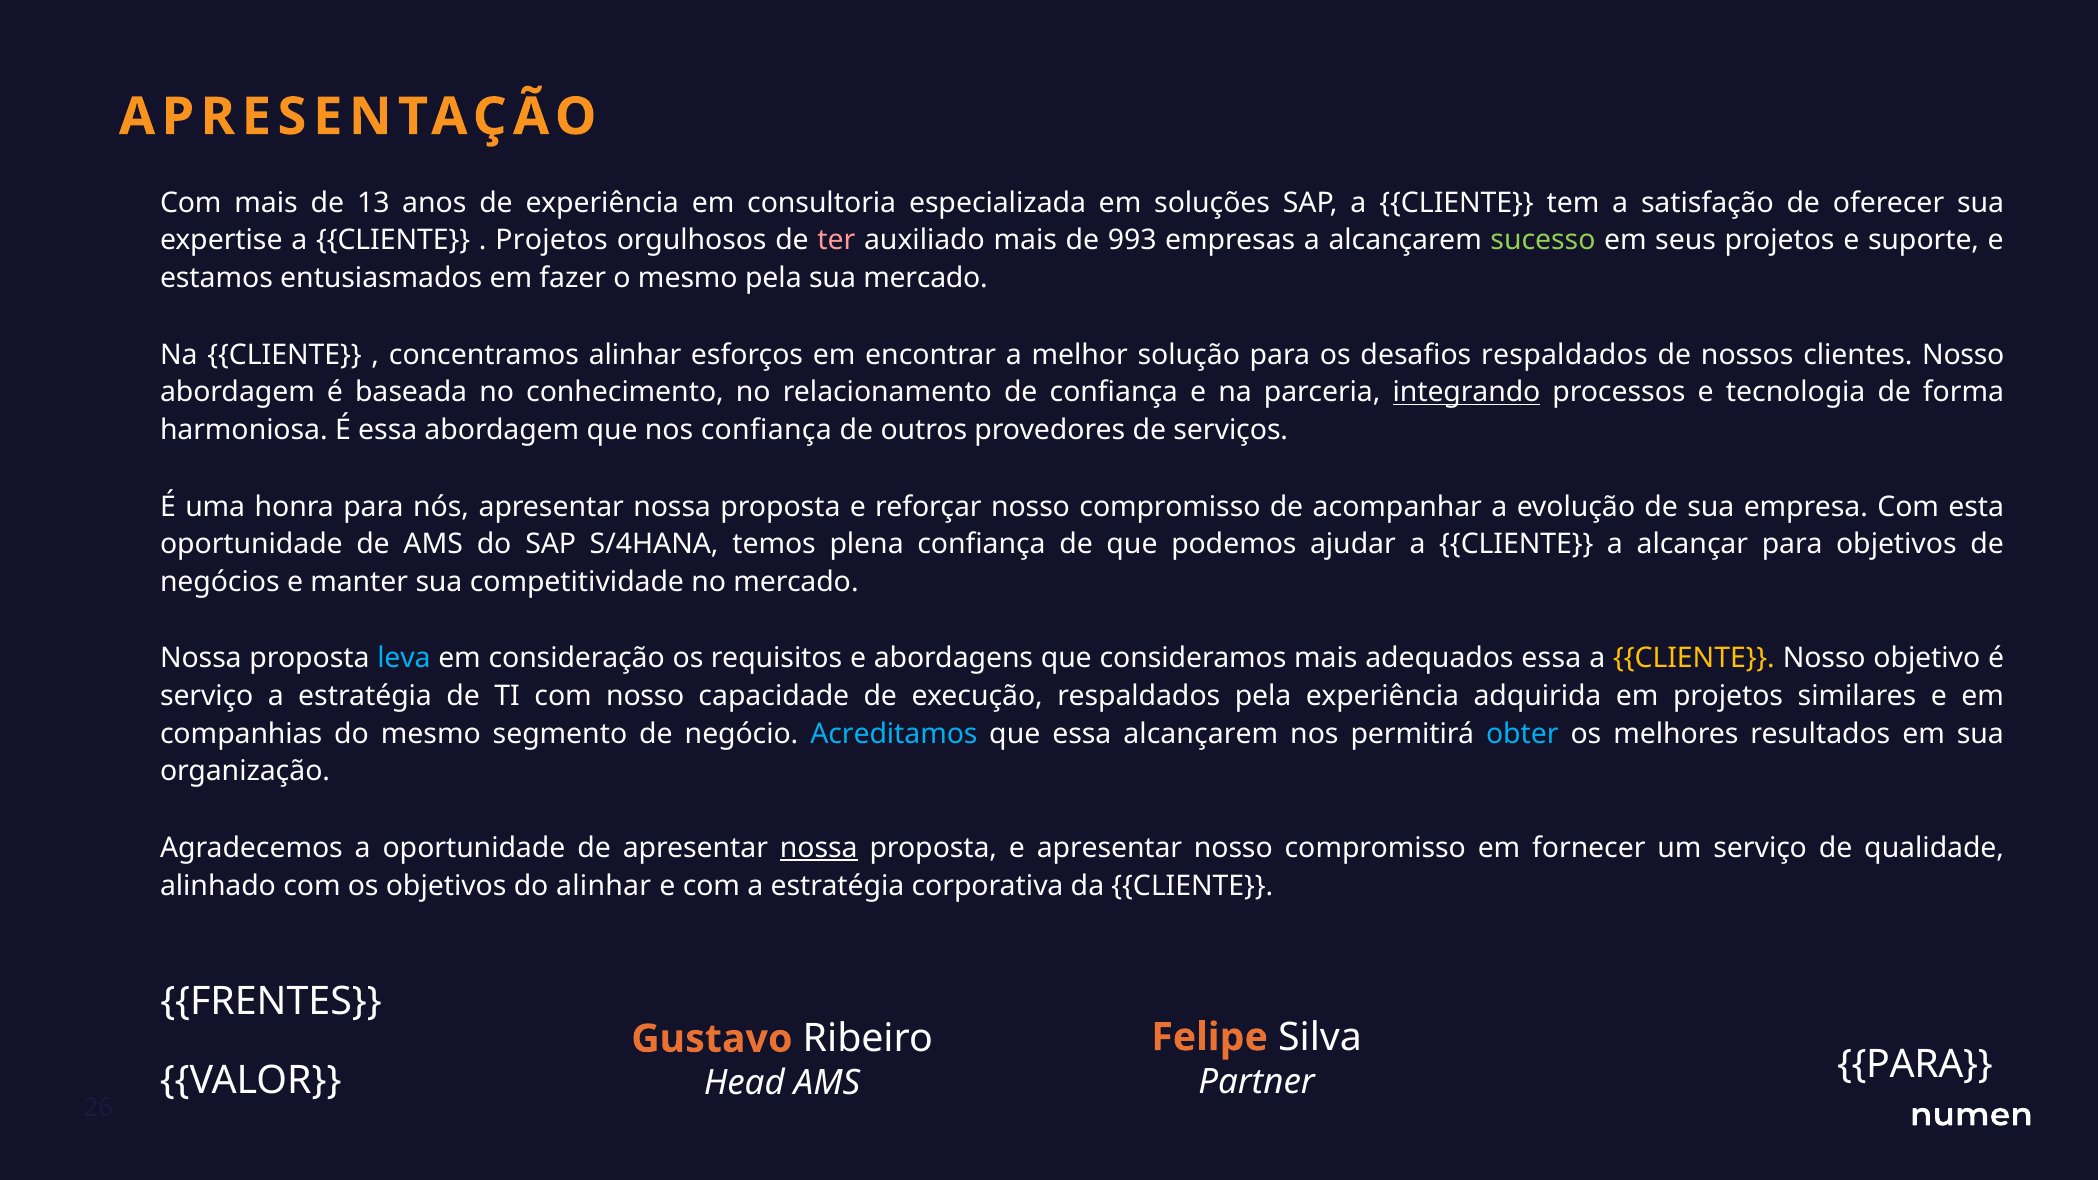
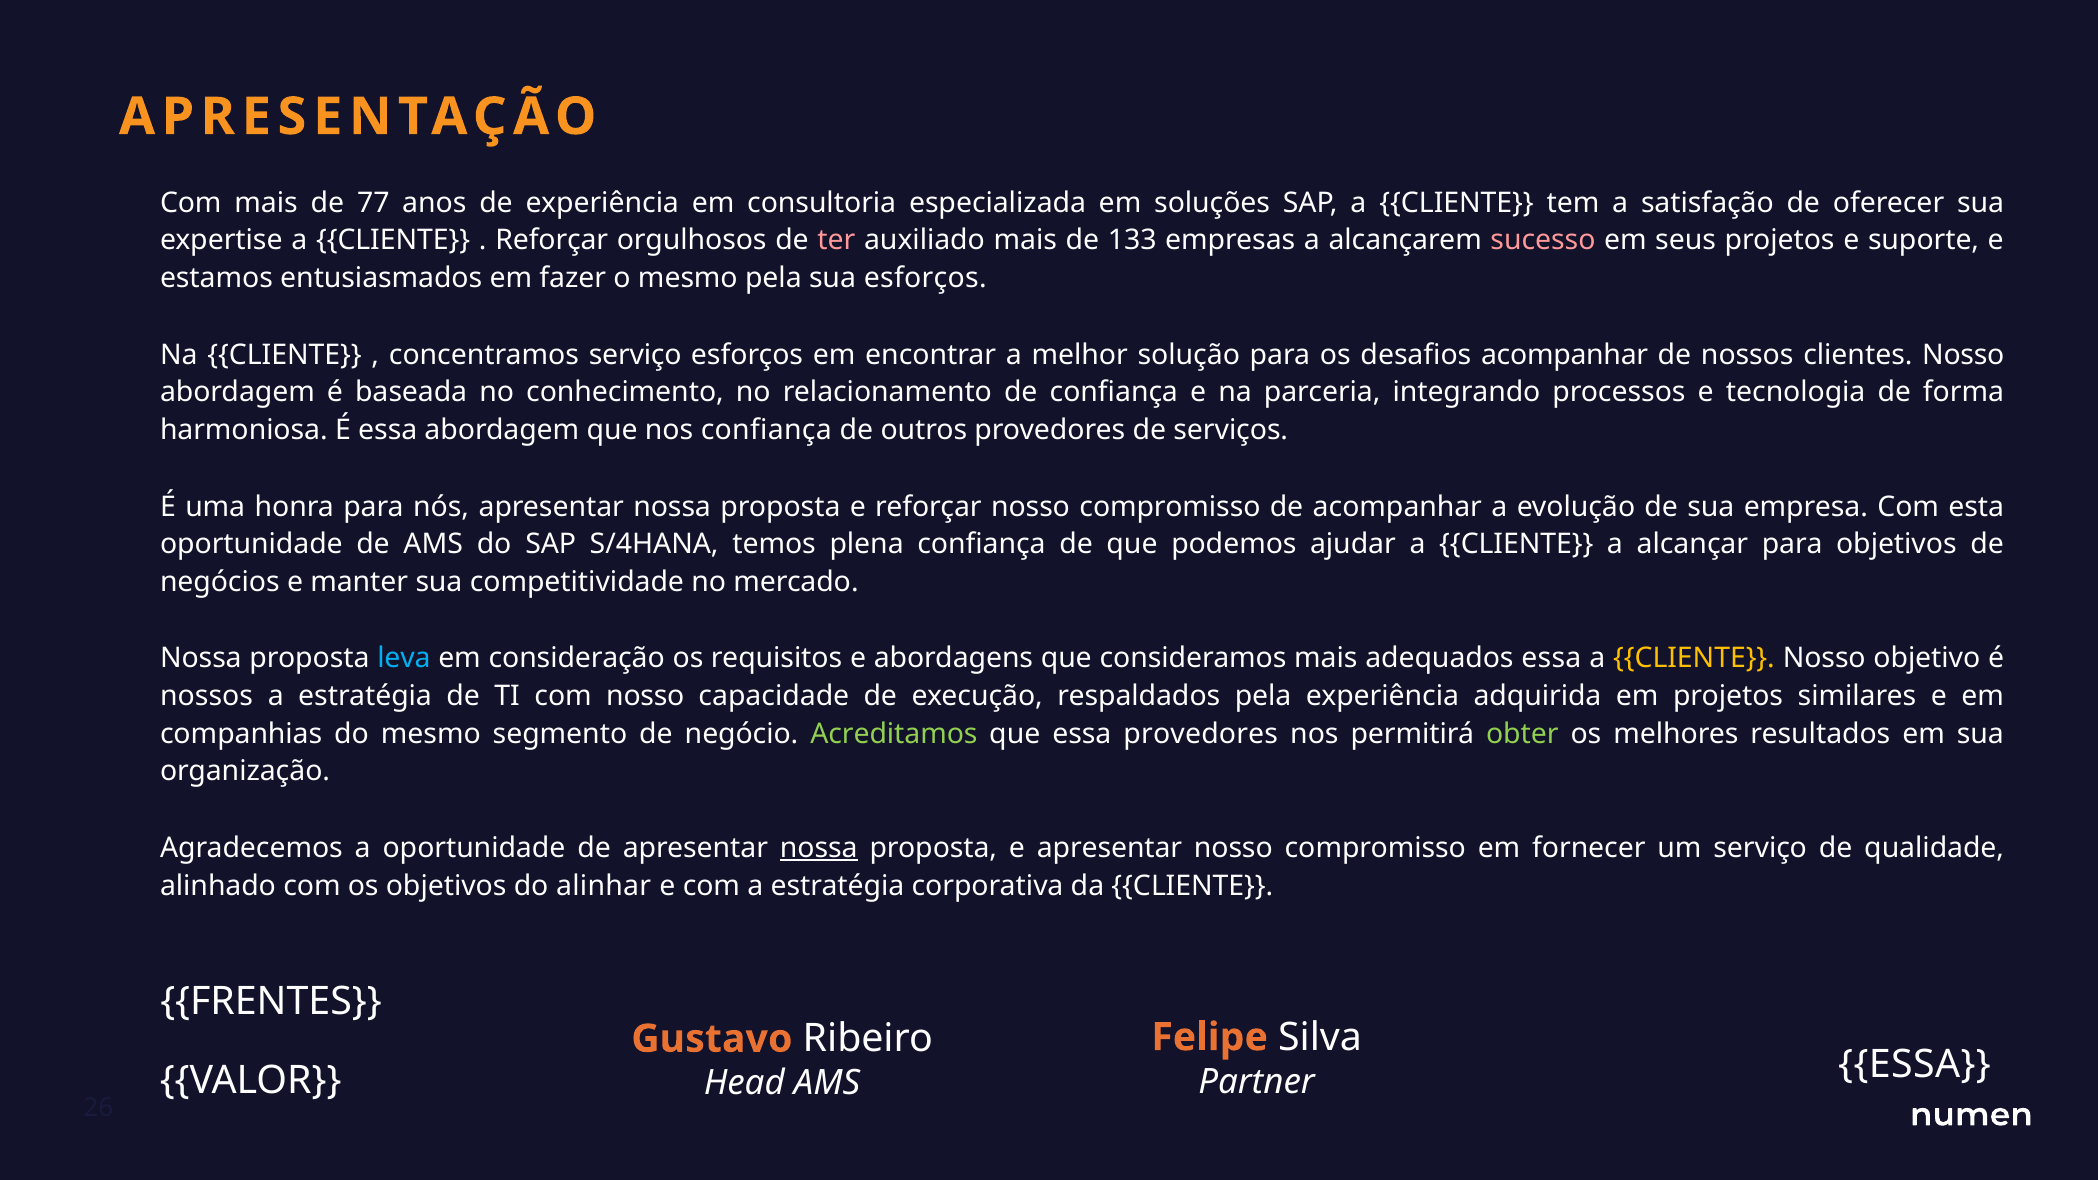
13: 13 -> 77
Projetos at (552, 240): Projetos -> Reforçar
993: 993 -> 133
sucesso colour: light green -> pink
sua mercado: mercado -> esforços
concentramos alinhar: alinhar -> serviço
desafios respaldados: respaldados -> acompanhar
integrando underline: present -> none
serviço at (207, 696): serviço -> nossos
Acreditamos colour: light blue -> light green
essa alcançarem: alcançarem -> provedores
obter colour: light blue -> light green
Partner PARA: PARA -> ESSA
